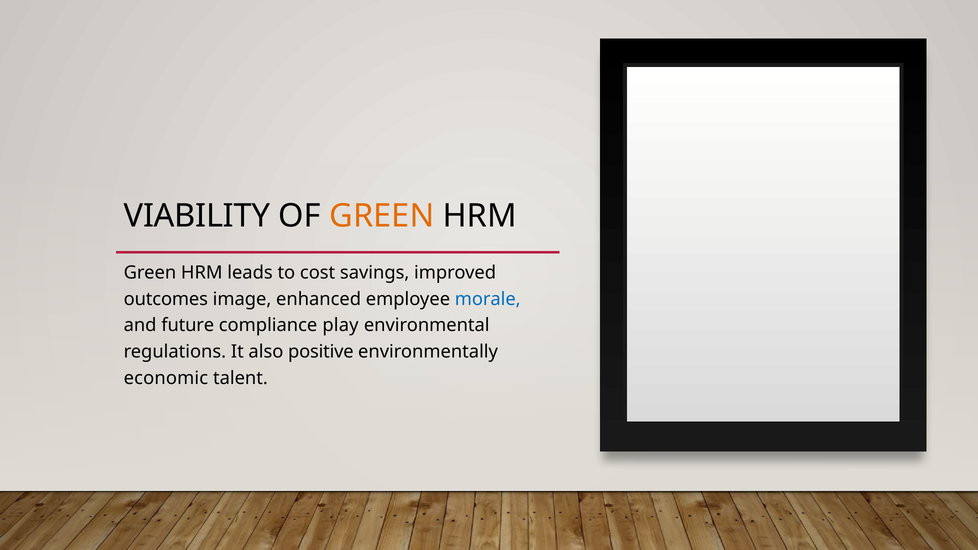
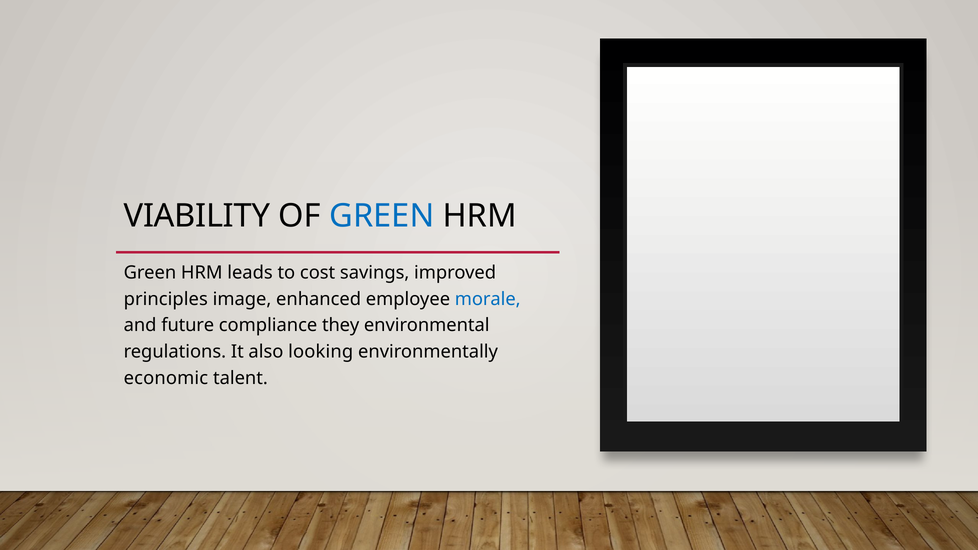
GREEN at (382, 216) colour: orange -> blue
outcomes: outcomes -> principles
play: play -> they
positive: positive -> looking
